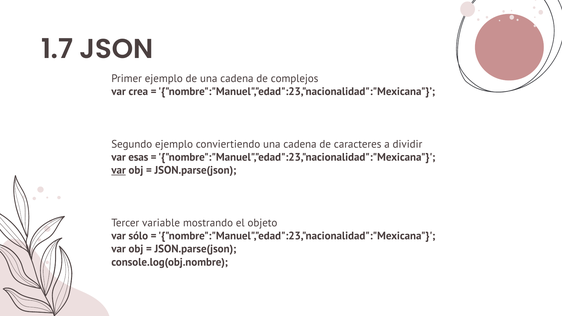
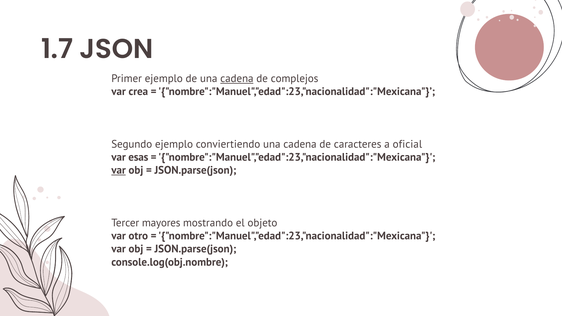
cadena at (237, 79) underline: none -> present
dividir: dividir -> oficial
variable: variable -> mayores
sólo: sólo -> otro
